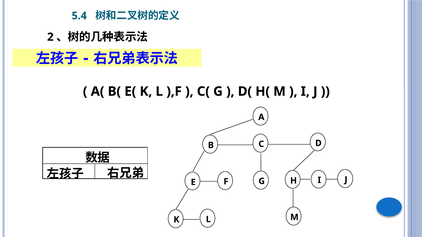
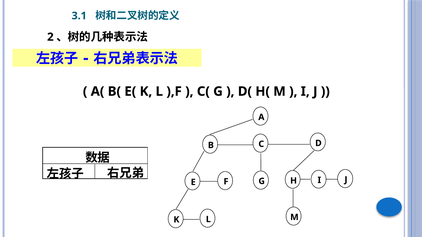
5.4: 5.4 -> 3.1
